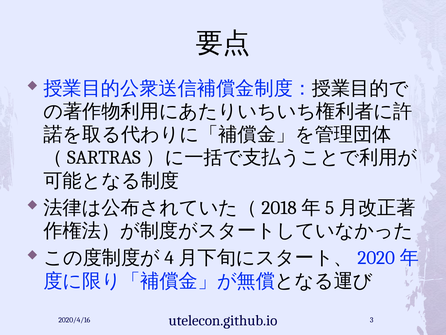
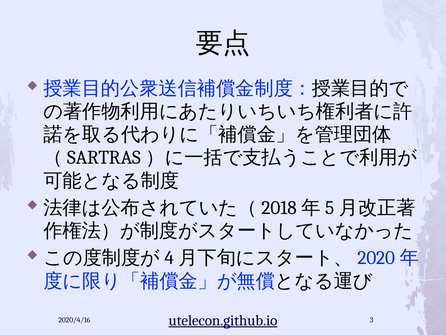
utelecon.github.io underline: none -> present
